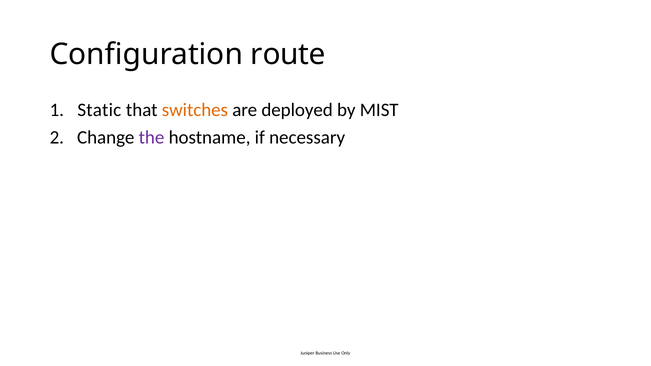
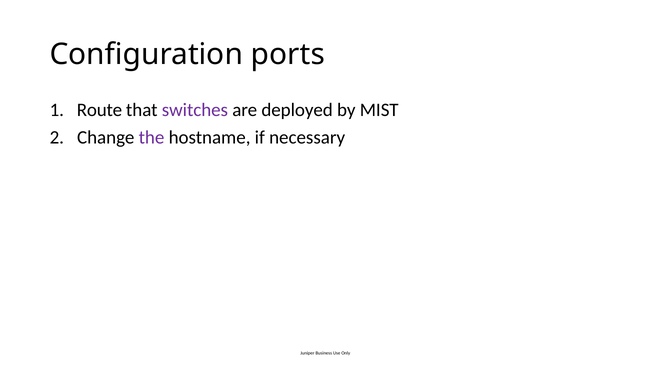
route: route -> ports
Static: Static -> Route
switches colour: orange -> purple
